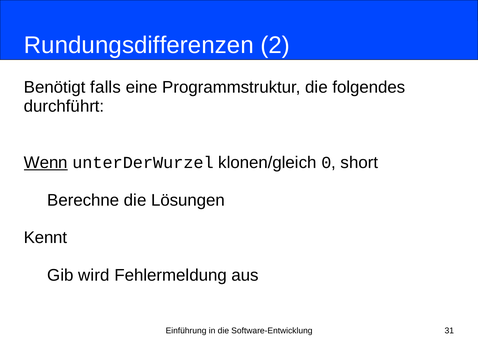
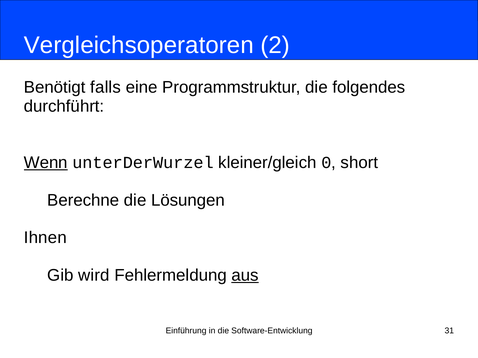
Rundungsdifferenzen: Rundungsdifferenzen -> Vergleichsoperatoren
klonen/gleich: klonen/gleich -> kleiner/gleich
Kennt: Kennt -> Ihnen
aus underline: none -> present
